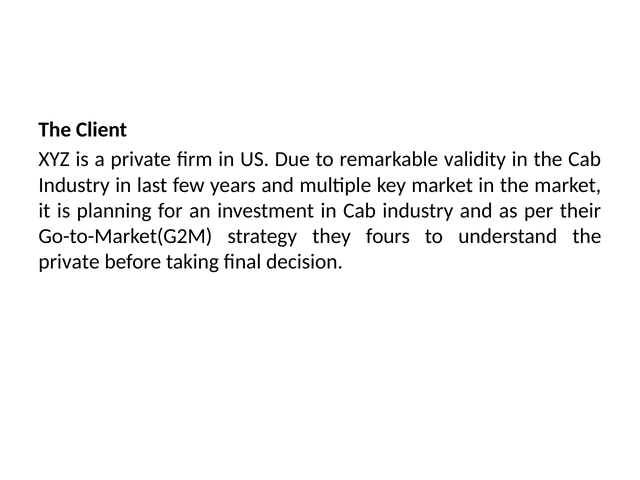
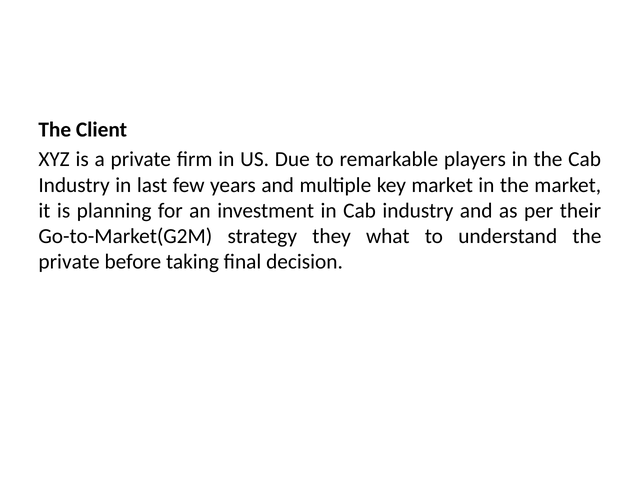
validity: validity -> players
fours: fours -> what
